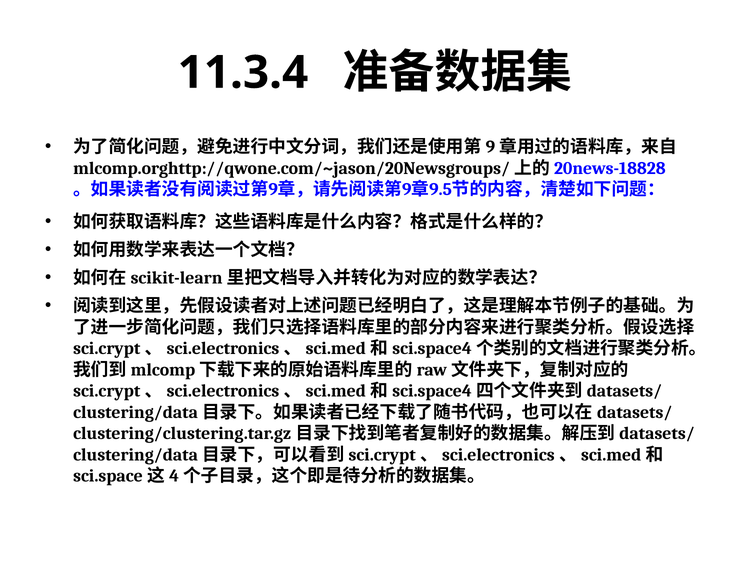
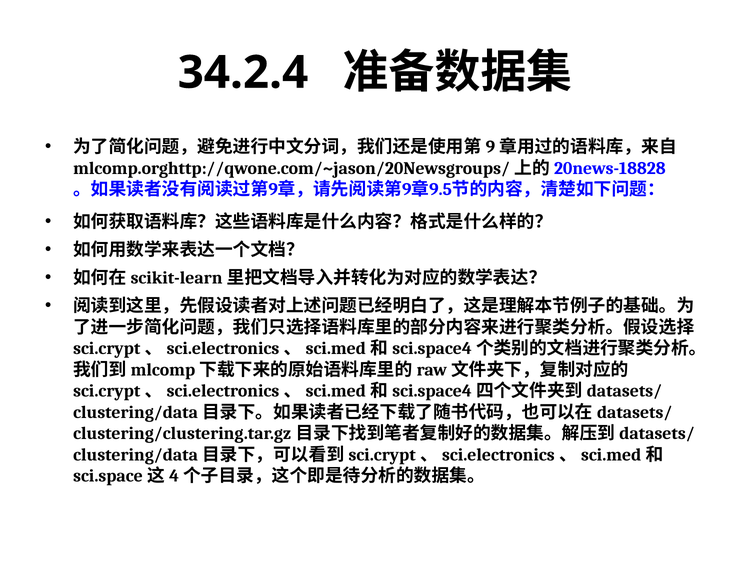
11.3.4: 11.3.4 -> 34.2.4
